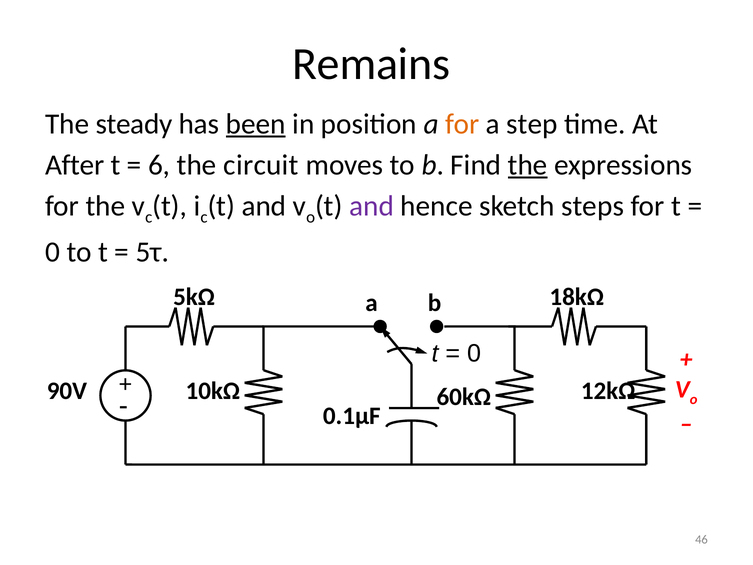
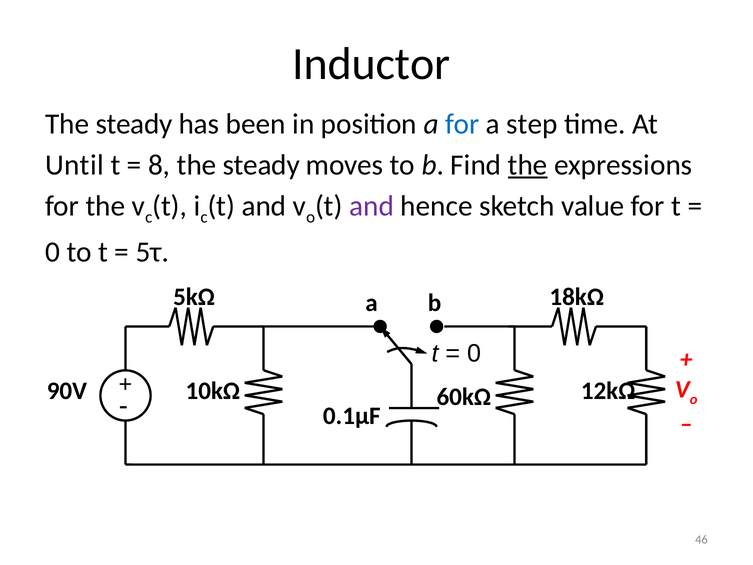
Remains: Remains -> Inductor
been underline: present -> none
for at (462, 124) colour: orange -> blue
After: After -> Until
6: 6 -> 8
circuit at (261, 165): circuit -> steady
steps: steps -> value
